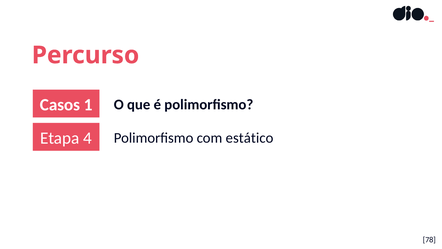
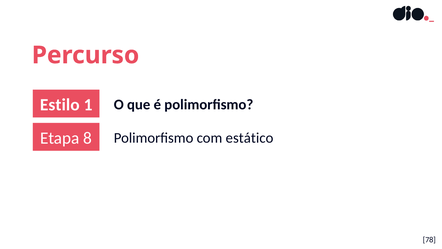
Casos: Casos -> Estilo
4: 4 -> 8
